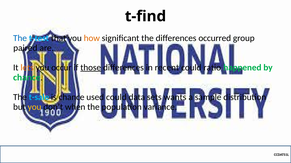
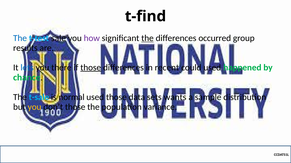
that: that -> sale
how colour: orange -> purple
the at (147, 38) underline: none -> present
paired: paired -> results
lets colour: orange -> blue
occur: occur -> there
could ratio: ratio -> used
is chance: chance -> normal
used could: could -> those
don’t when: when -> those
